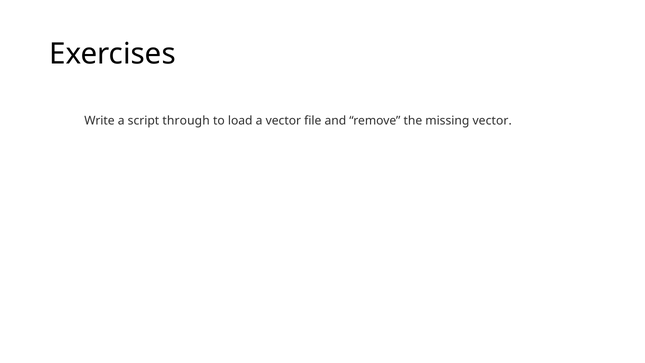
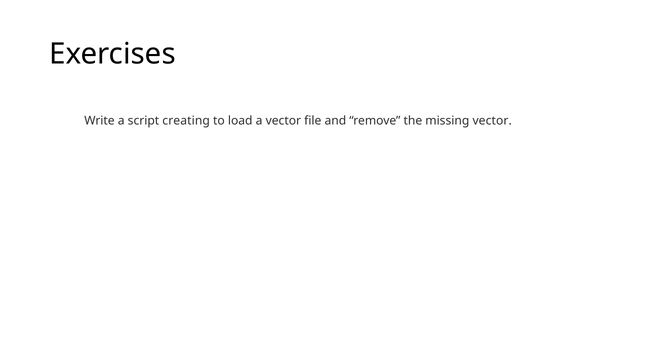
through: through -> creating
